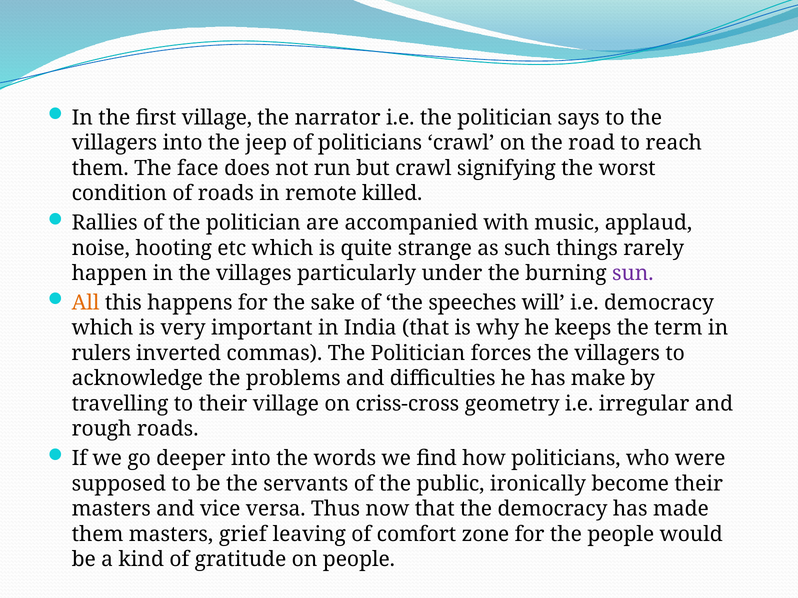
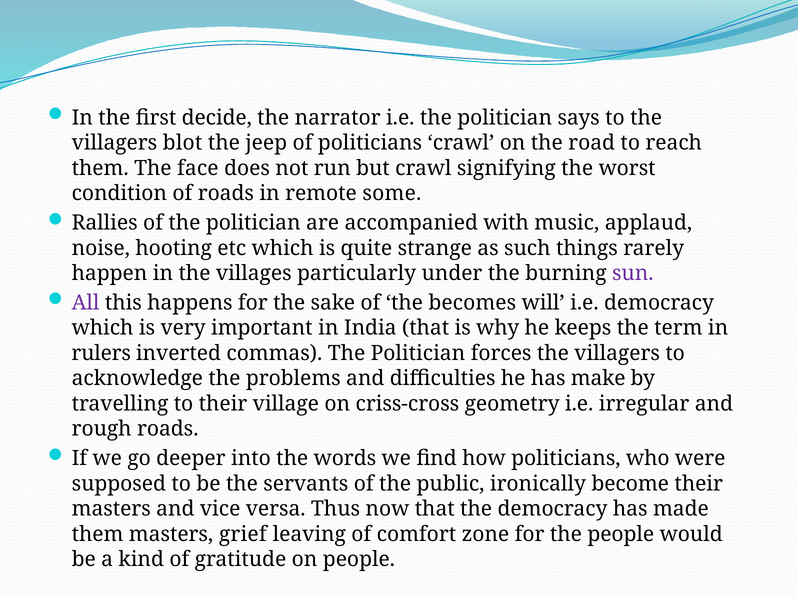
first village: village -> decide
villagers into: into -> blot
killed: killed -> some
All colour: orange -> purple
speeches: speeches -> becomes
